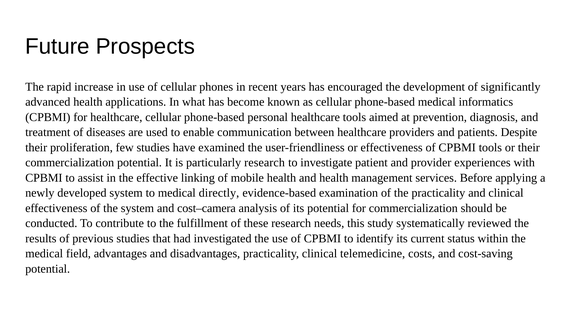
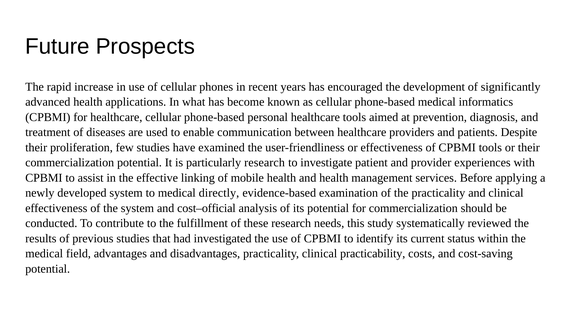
cost–camera: cost–camera -> cost–official
telemedicine: telemedicine -> practicability
